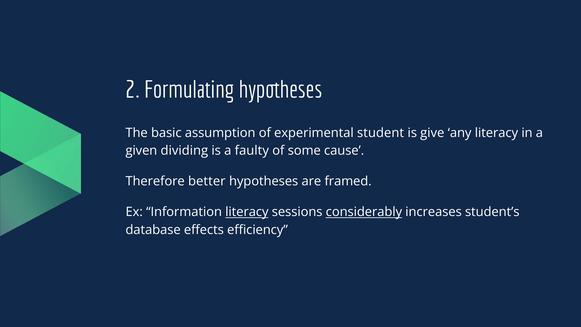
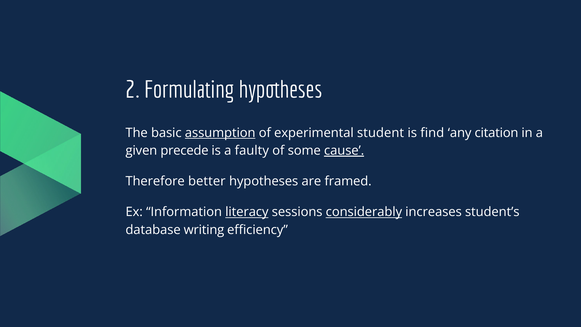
assumption underline: none -> present
give: give -> find
any literacy: literacy -> citation
dividing: dividing -> precede
cause underline: none -> present
effects: effects -> writing
